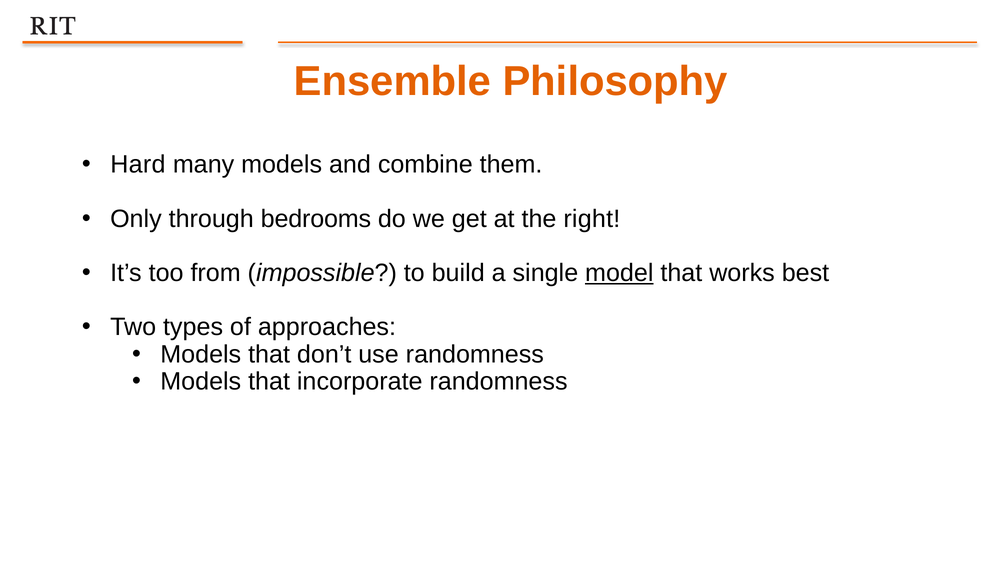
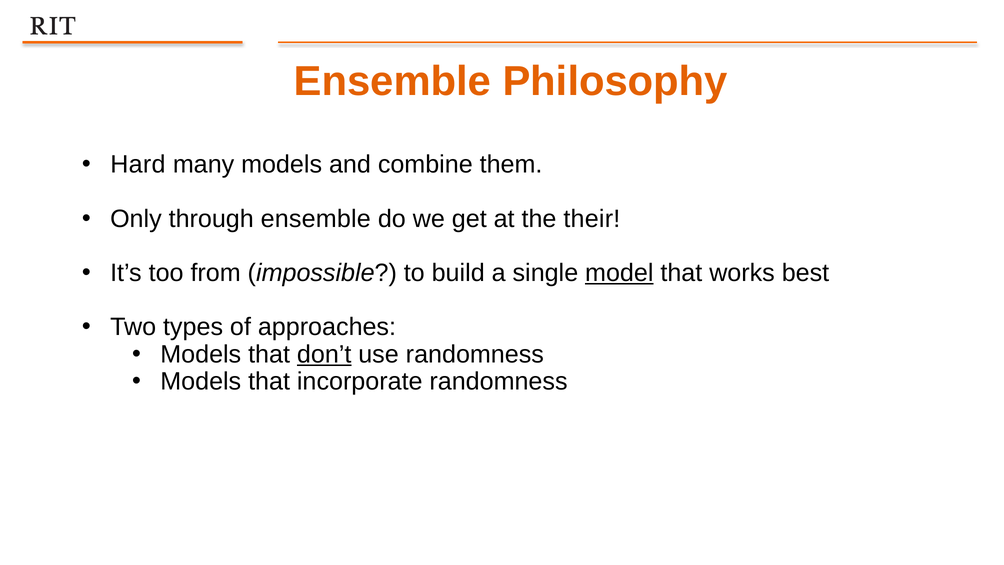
through bedrooms: bedrooms -> ensemble
right: right -> their
don’t underline: none -> present
